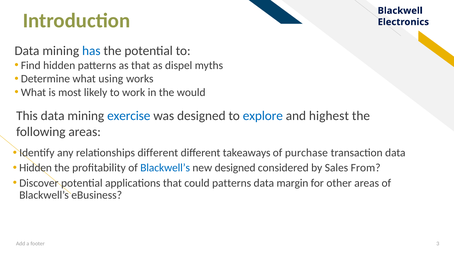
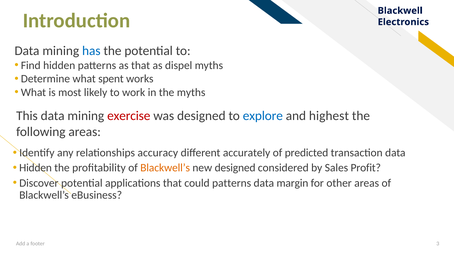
using: using -> spent
the would: would -> myths
exercise colour: blue -> red
relationships different: different -> accuracy
takeaways: takeaways -> accurately
purchase: purchase -> predicted
Blackwell’s at (165, 168) colour: blue -> orange
From: From -> Profit
